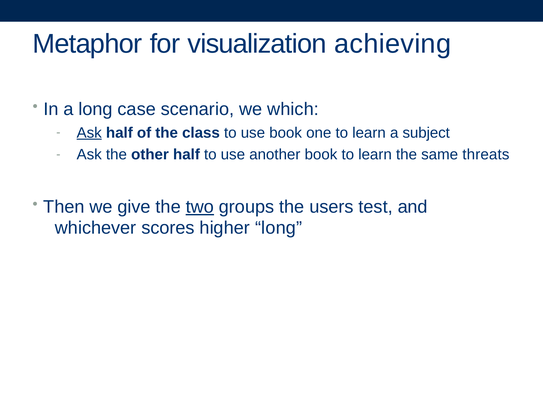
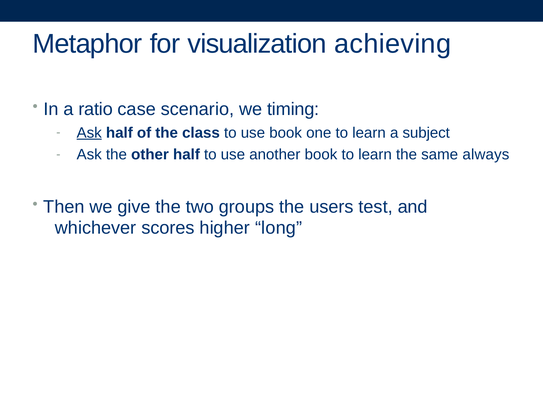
a long: long -> ratio
which: which -> timing
threats: threats -> always
two underline: present -> none
